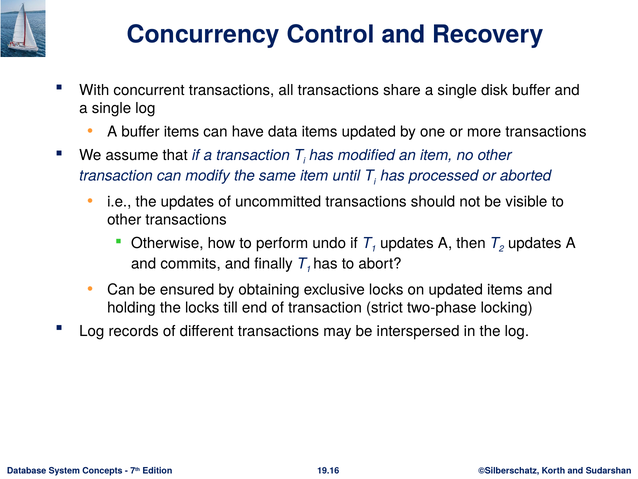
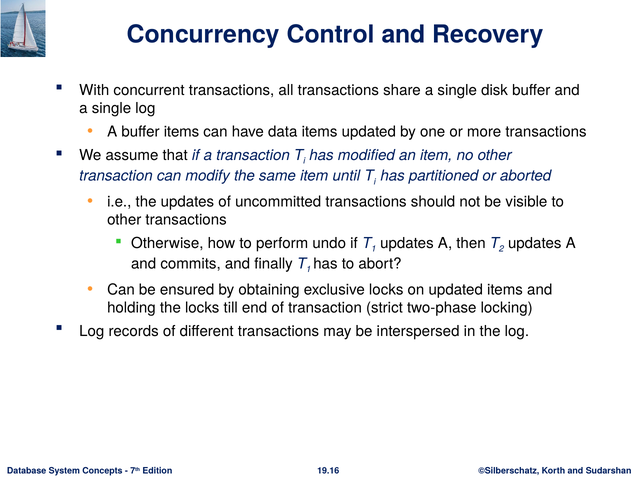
processed: processed -> partitioned
